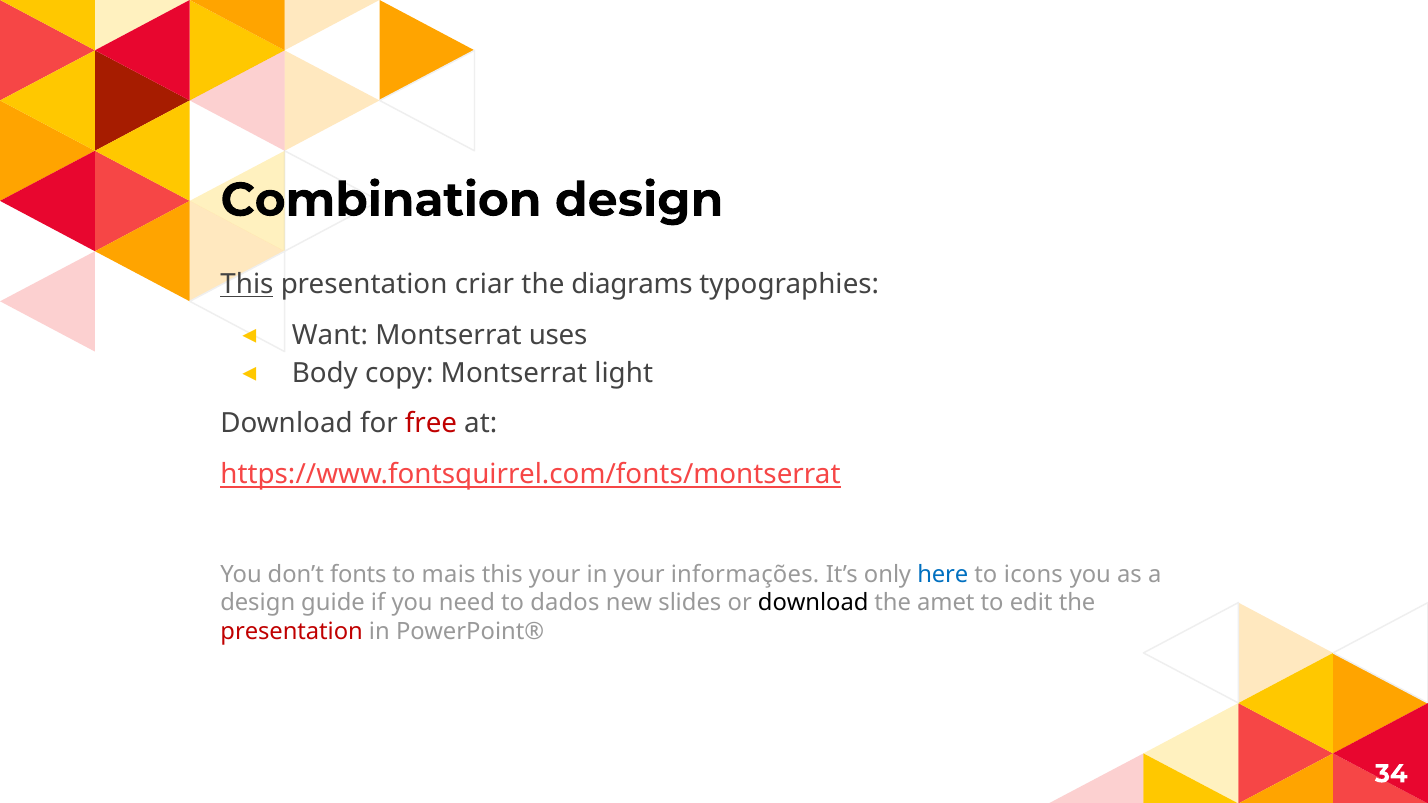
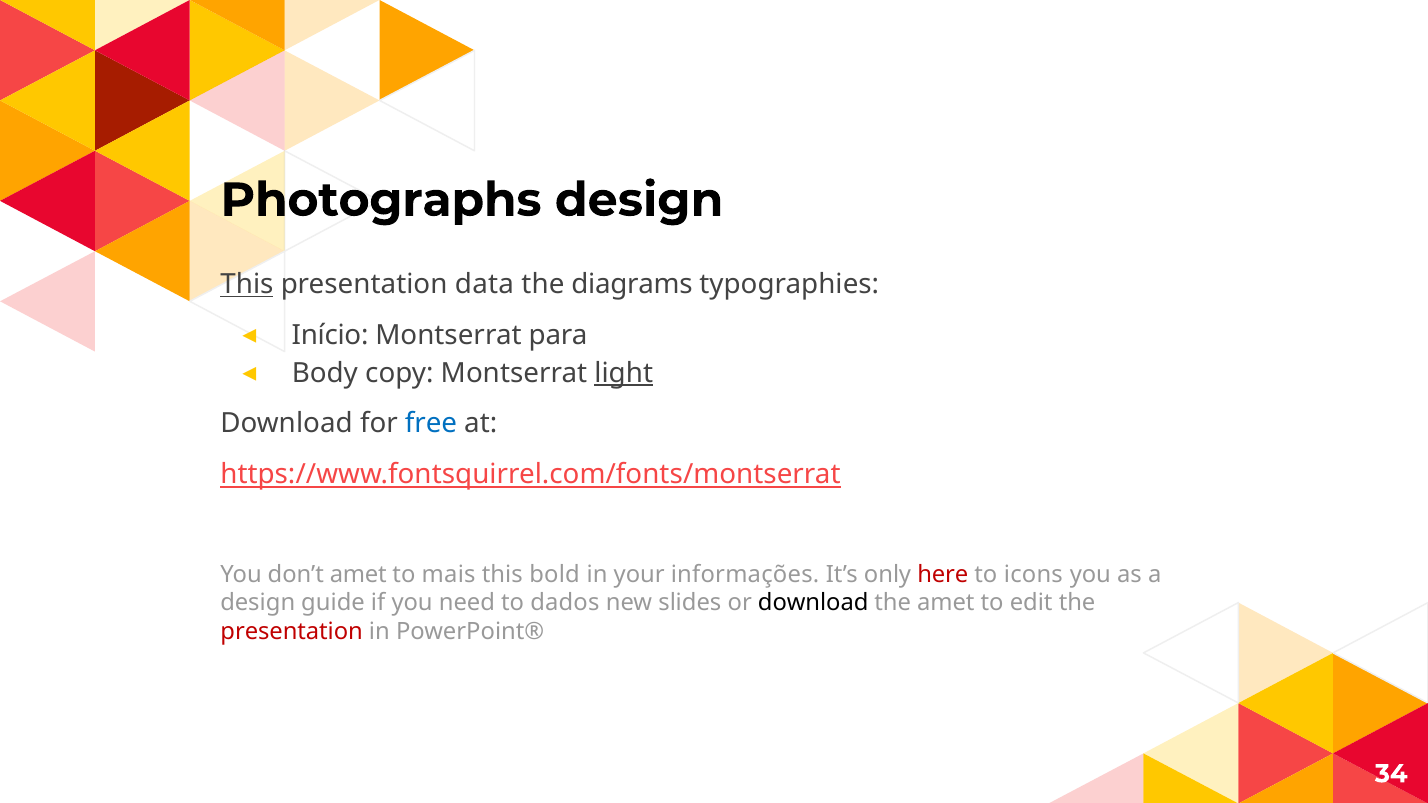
Combination: Combination -> Photographs
criar: criar -> data
Want: Want -> Início
uses: uses -> para
light underline: none -> present
free colour: red -> blue
don’t fonts: fonts -> amet
this your: your -> bold
here colour: blue -> red
